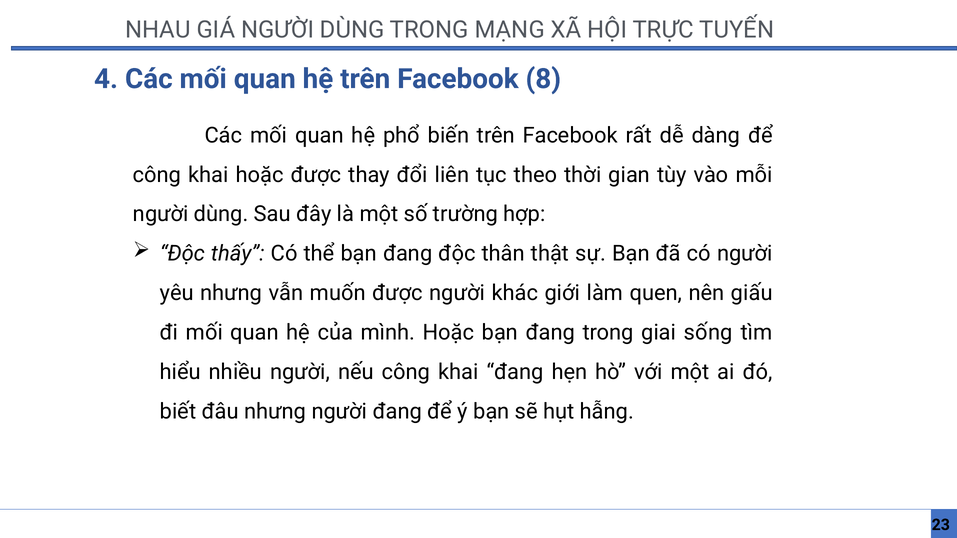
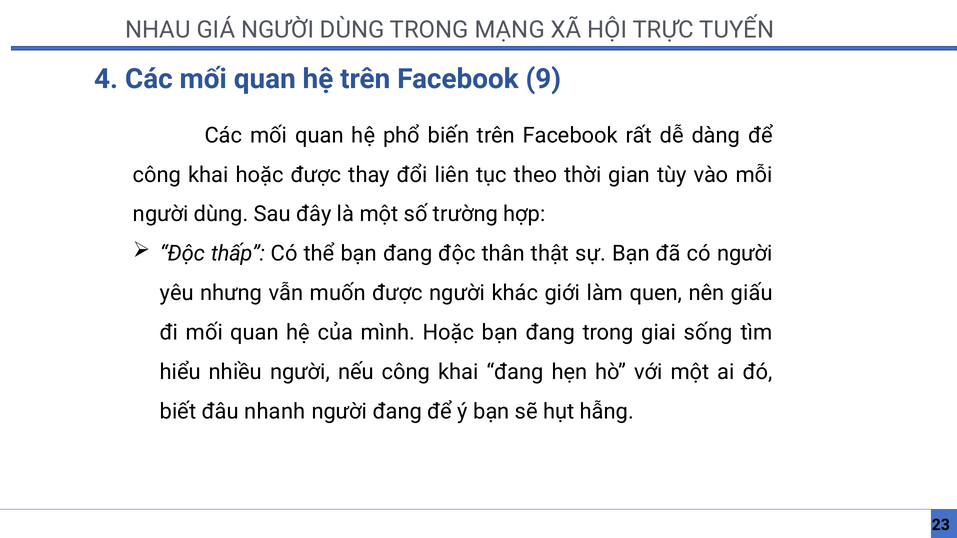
8: 8 -> 9
thấy: thấy -> thấp
đâu nhưng: nhưng -> nhanh
